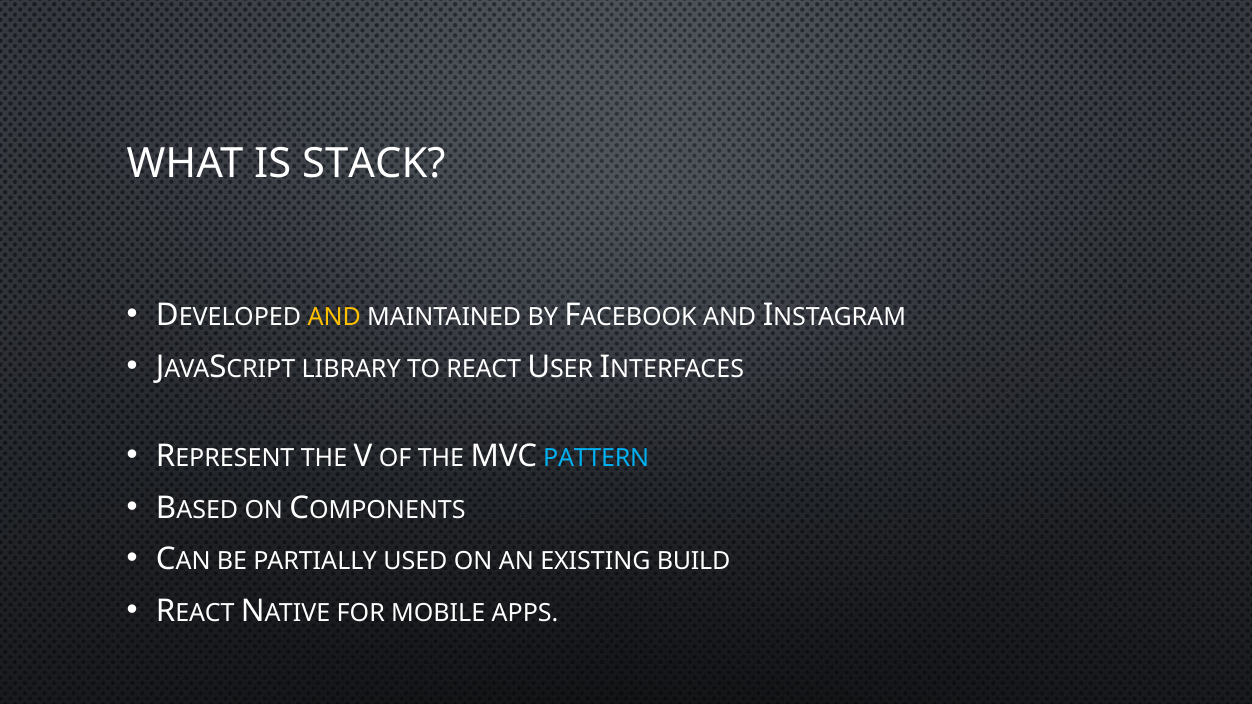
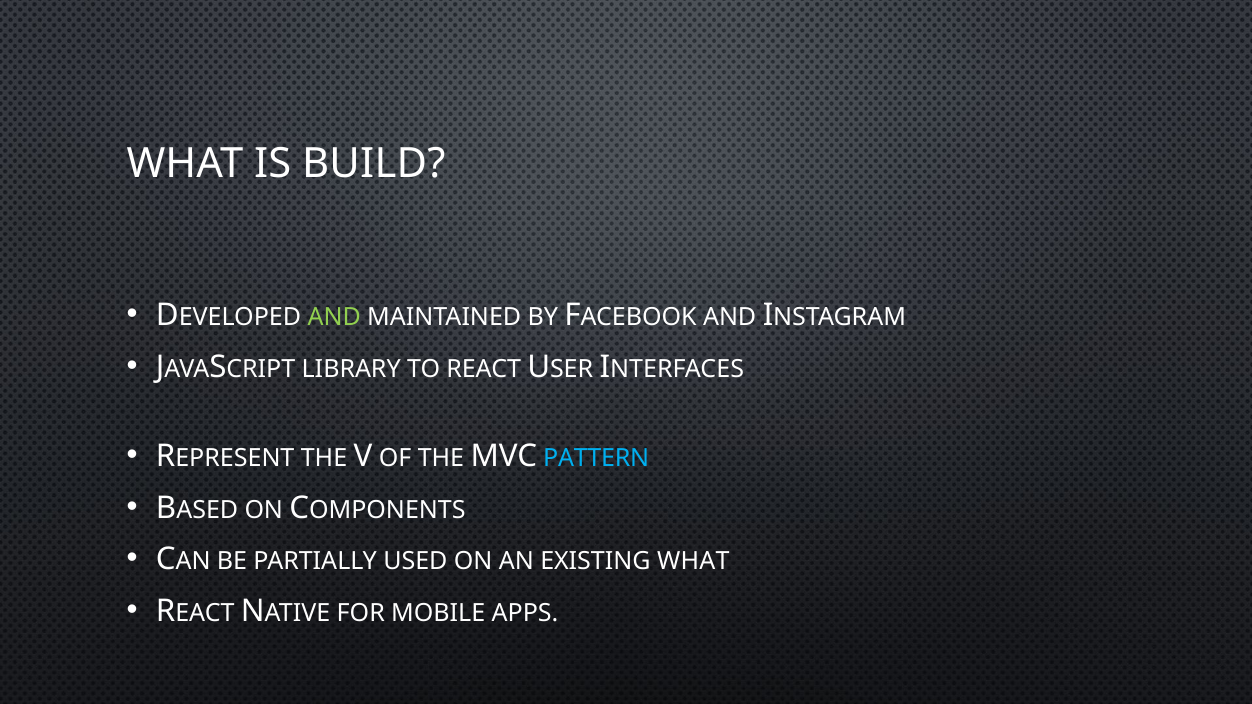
STACK: STACK -> BUILD
AND at (334, 317) colour: yellow -> light green
EXISTING BUILD: BUILD -> WHAT
